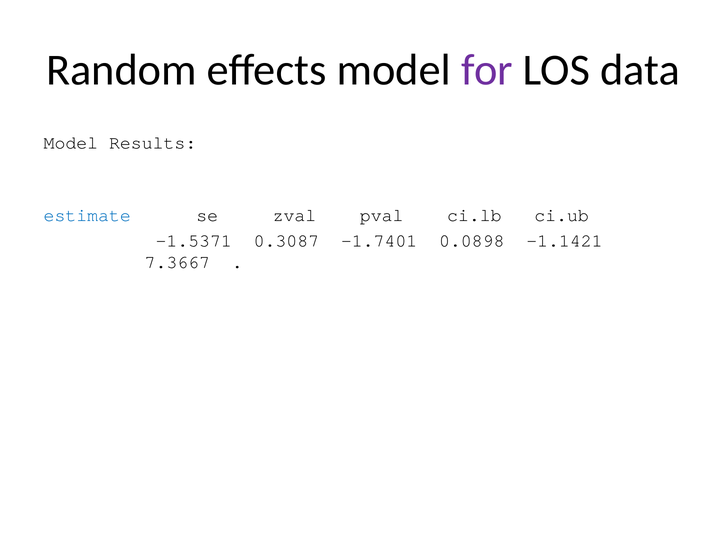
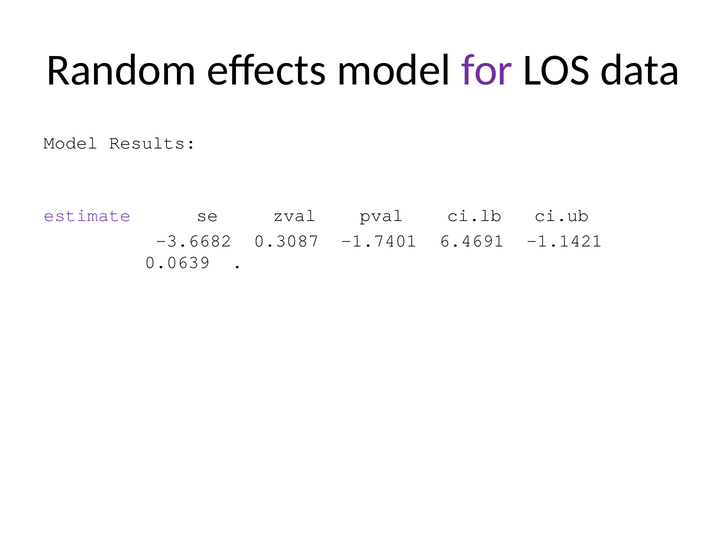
estimate colour: blue -> purple
-1.5371: -1.5371 -> -3.6682
0.0898: 0.0898 -> 6.4691
7.3667: 7.3667 -> 0.0639
